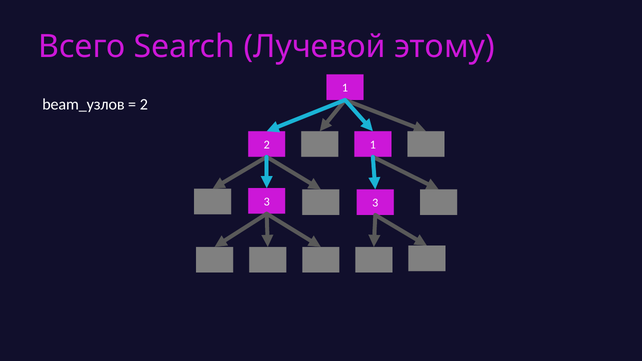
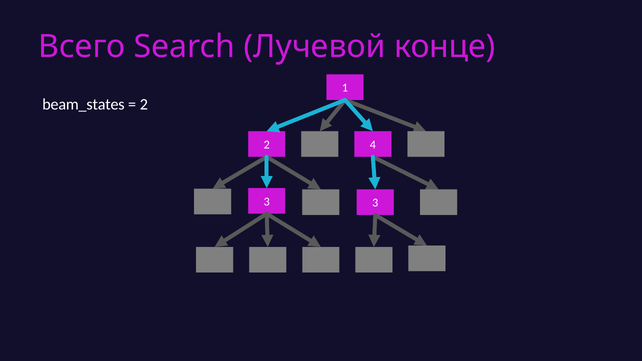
этому: этому -> конце
beam_узлов: beam_узлов -> beam_states
2 1: 1 -> 4
